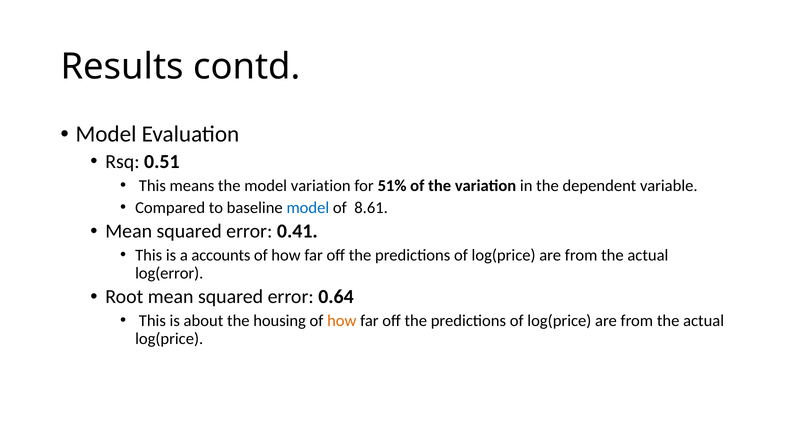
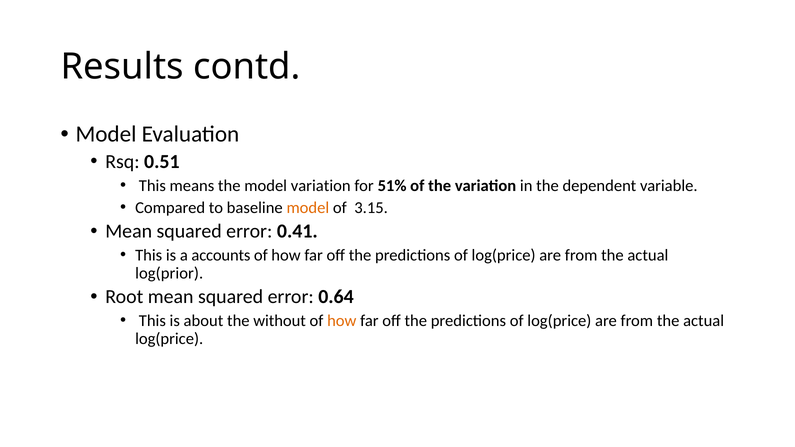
model at (308, 208) colour: blue -> orange
8.61: 8.61 -> 3.15
log(error: log(error -> log(prior
housing: housing -> without
